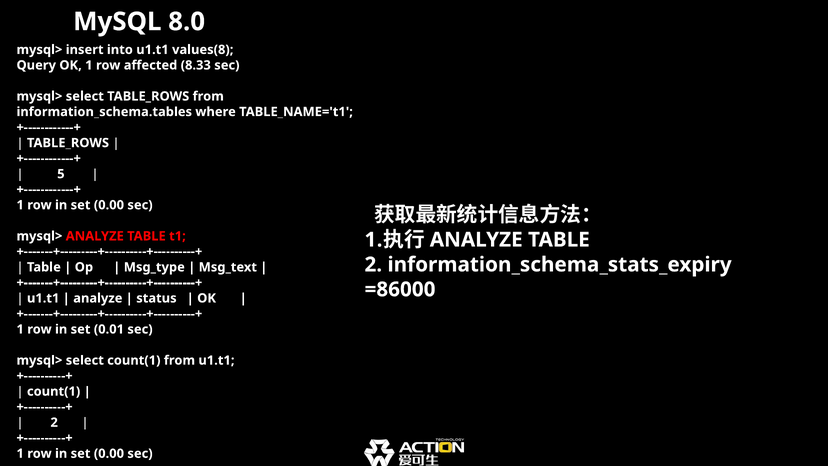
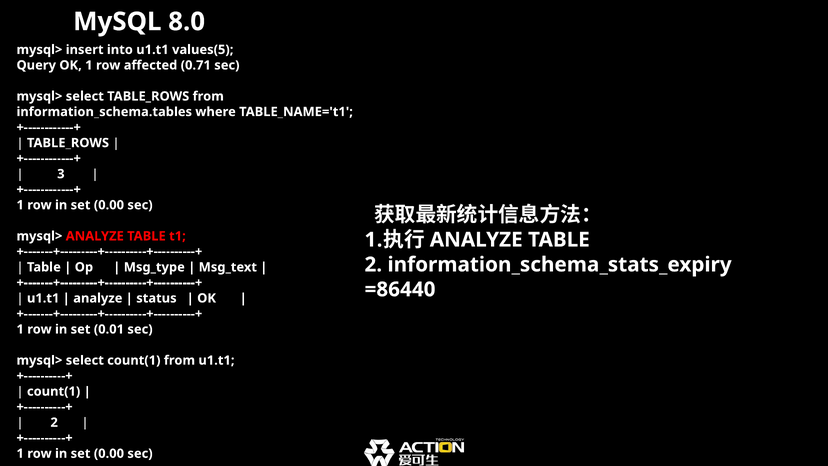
values(8: values(8 -> values(5
8.33: 8.33 -> 0.71
5: 5 -> 3
=86000: =86000 -> =86440
